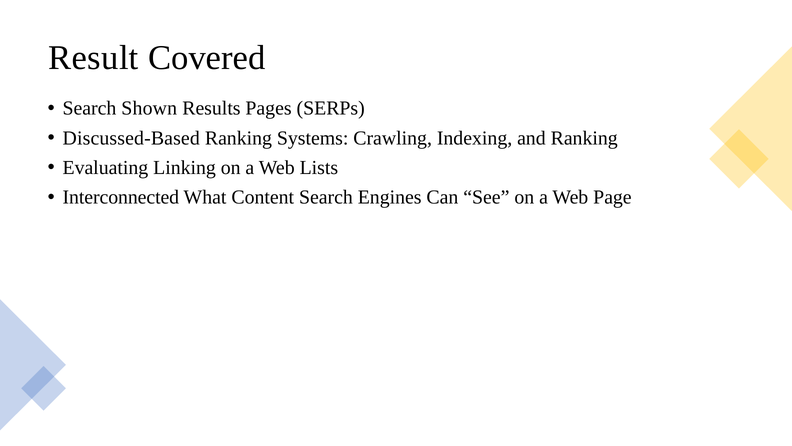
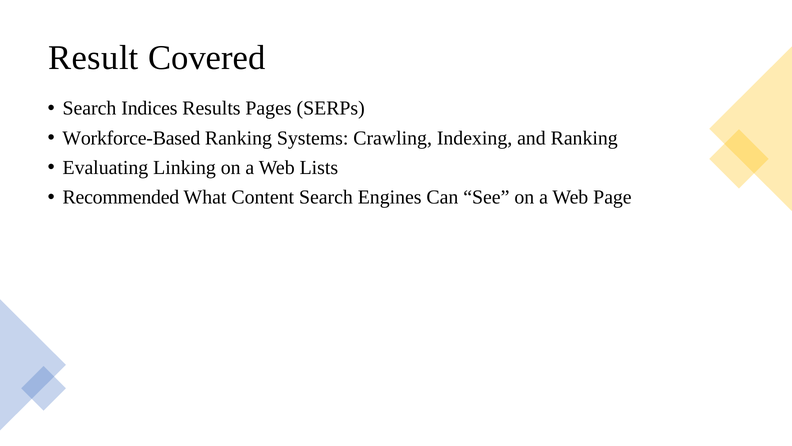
Shown: Shown -> Indices
Discussed-Based: Discussed-Based -> Workforce-Based
Interconnected: Interconnected -> Recommended
